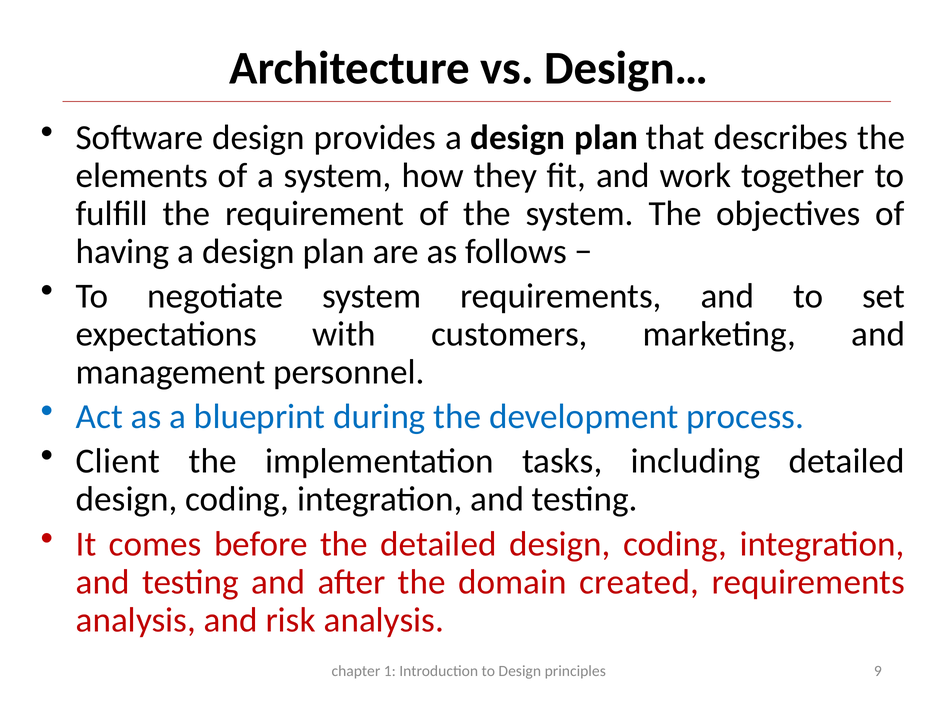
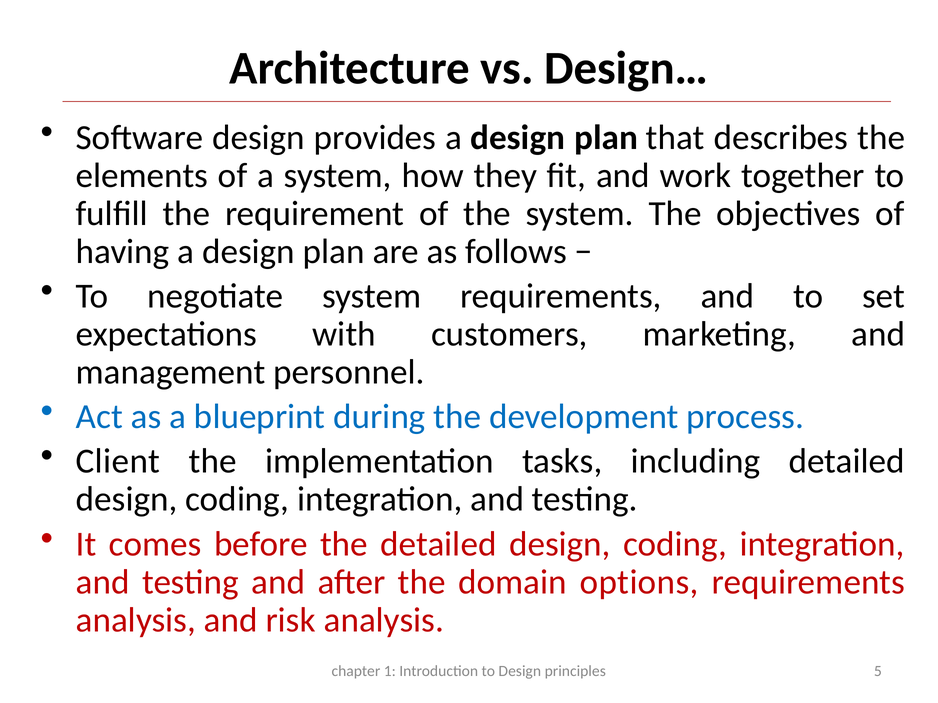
created: created -> options
9: 9 -> 5
